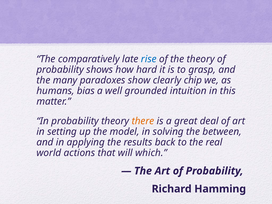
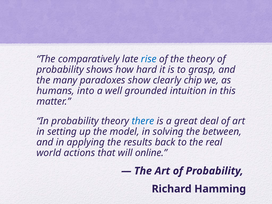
bias: bias -> into
there colour: orange -> blue
which: which -> online
